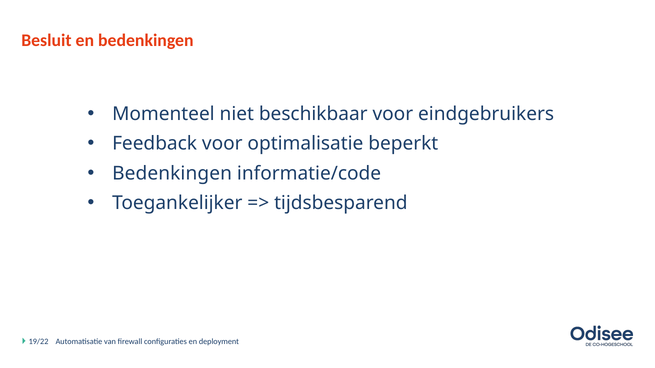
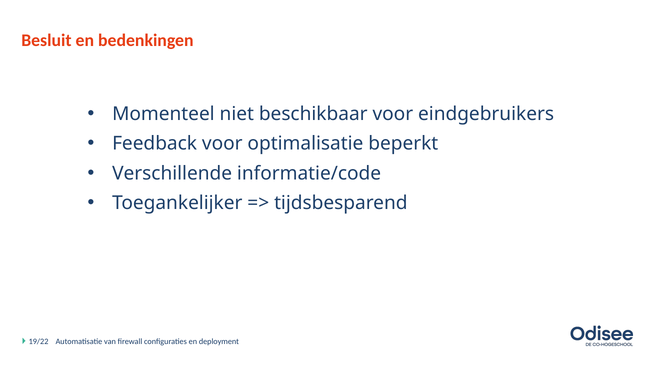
Bedenkingen at (172, 174): Bedenkingen -> Verschillende
